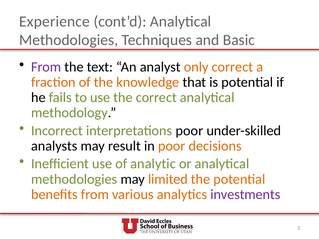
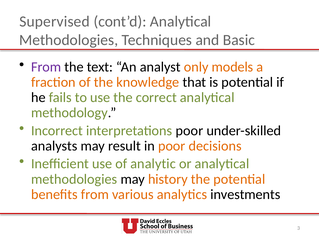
Experience: Experience -> Supervised
only correct: correct -> models
limited: limited -> history
investments colour: purple -> black
